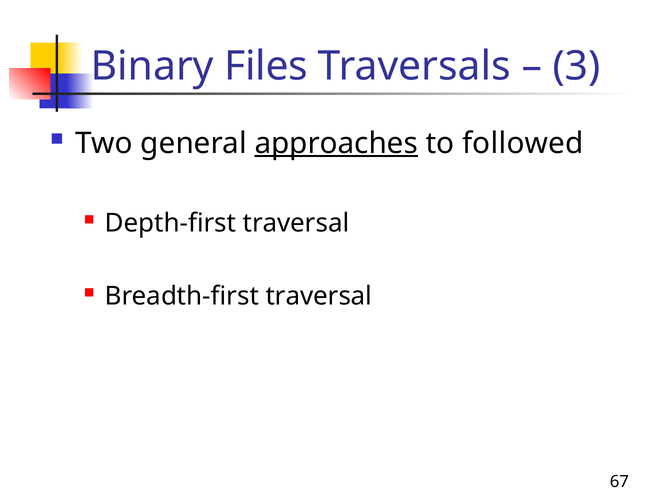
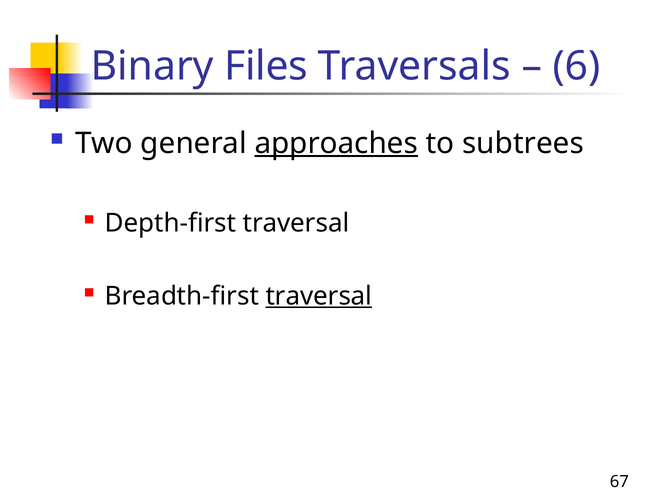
3: 3 -> 6
followed: followed -> subtrees
traversal at (319, 296) underline: none -> present
